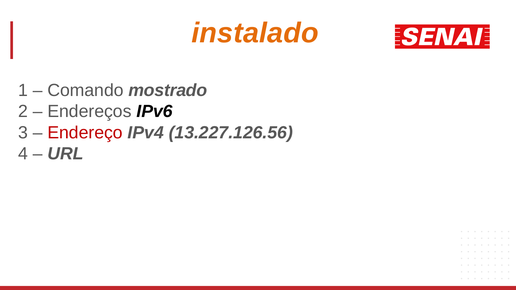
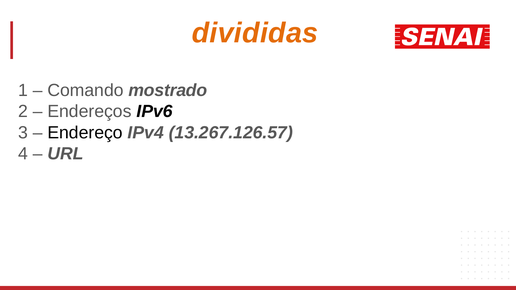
instalado: instalado -> divididas
Endereço colour: red -> black
13.227.126.56: 13.227.126.56 -> 13.267.126.57
